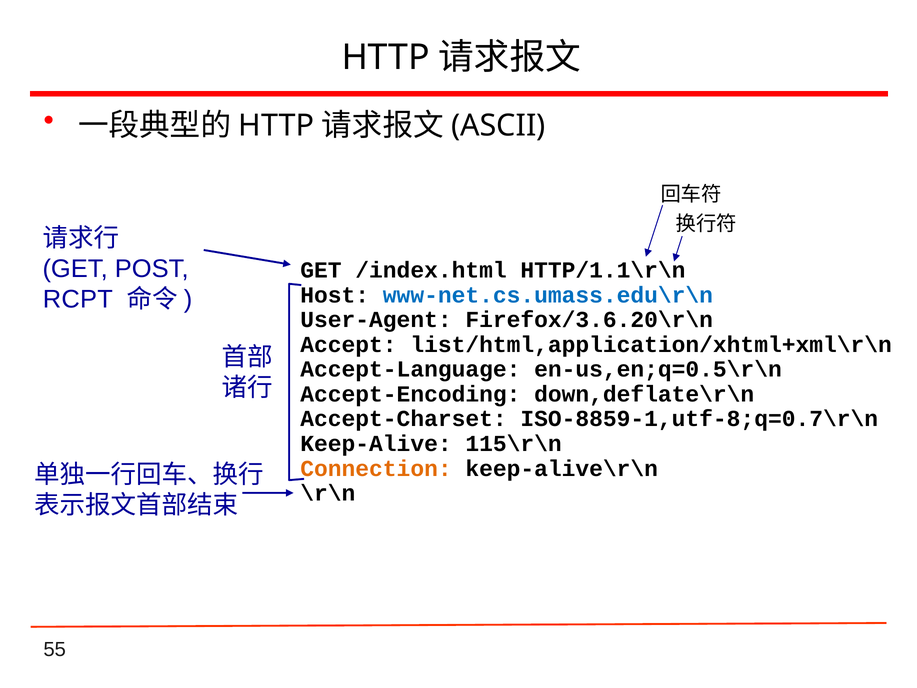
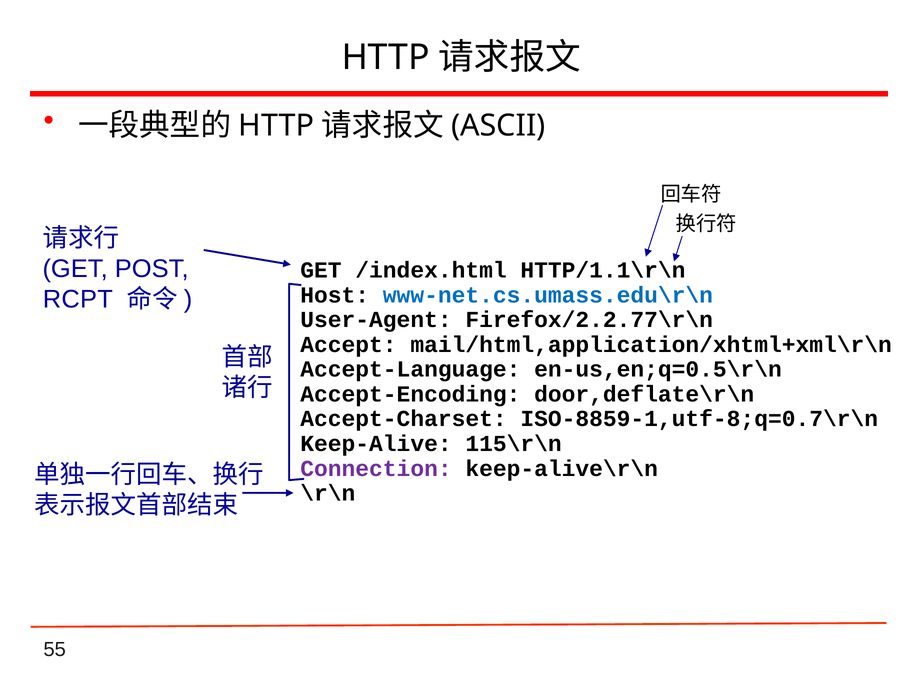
Firefox/3.6.20\r\n: Firefox/3.6.20\r\n -> Firefox/2.2.77\r\n
list/html,application/xhtml+xml\r\n: list/html,application/xhtml+xml\r\n -> mail/html,application/xhtml+xml\r\n
down,deflate\r\n: down,deflate\r\n -> door,deflate\r\n
Connection colour: orange -> purple
